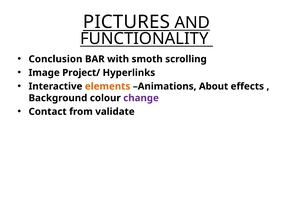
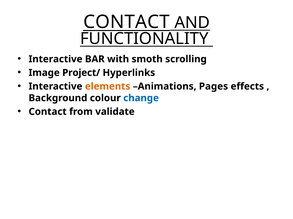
PICTURES at (126, 22): PICTURES -> CONTACT
Conclusion at (55, 59): Conclusion -> Interactive
About: About -> Pages
change colour: purple -> blue
